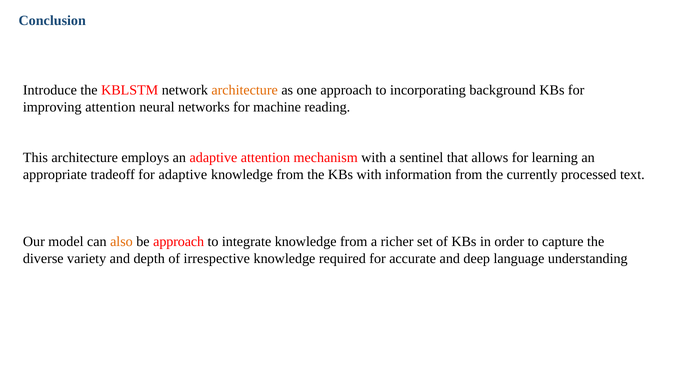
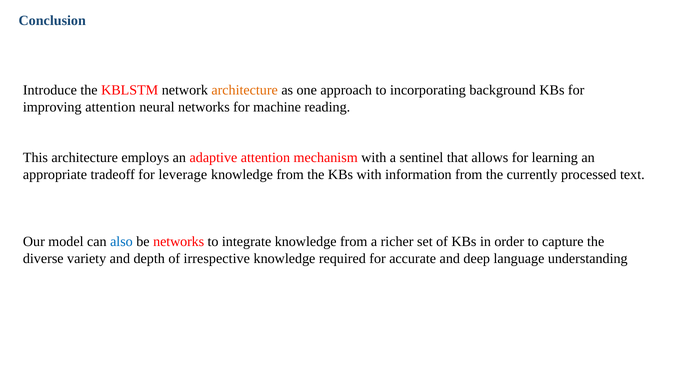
for adaptive: adaptive -> leverage
also colour: orange -> blue
be approach: approach -> networks
